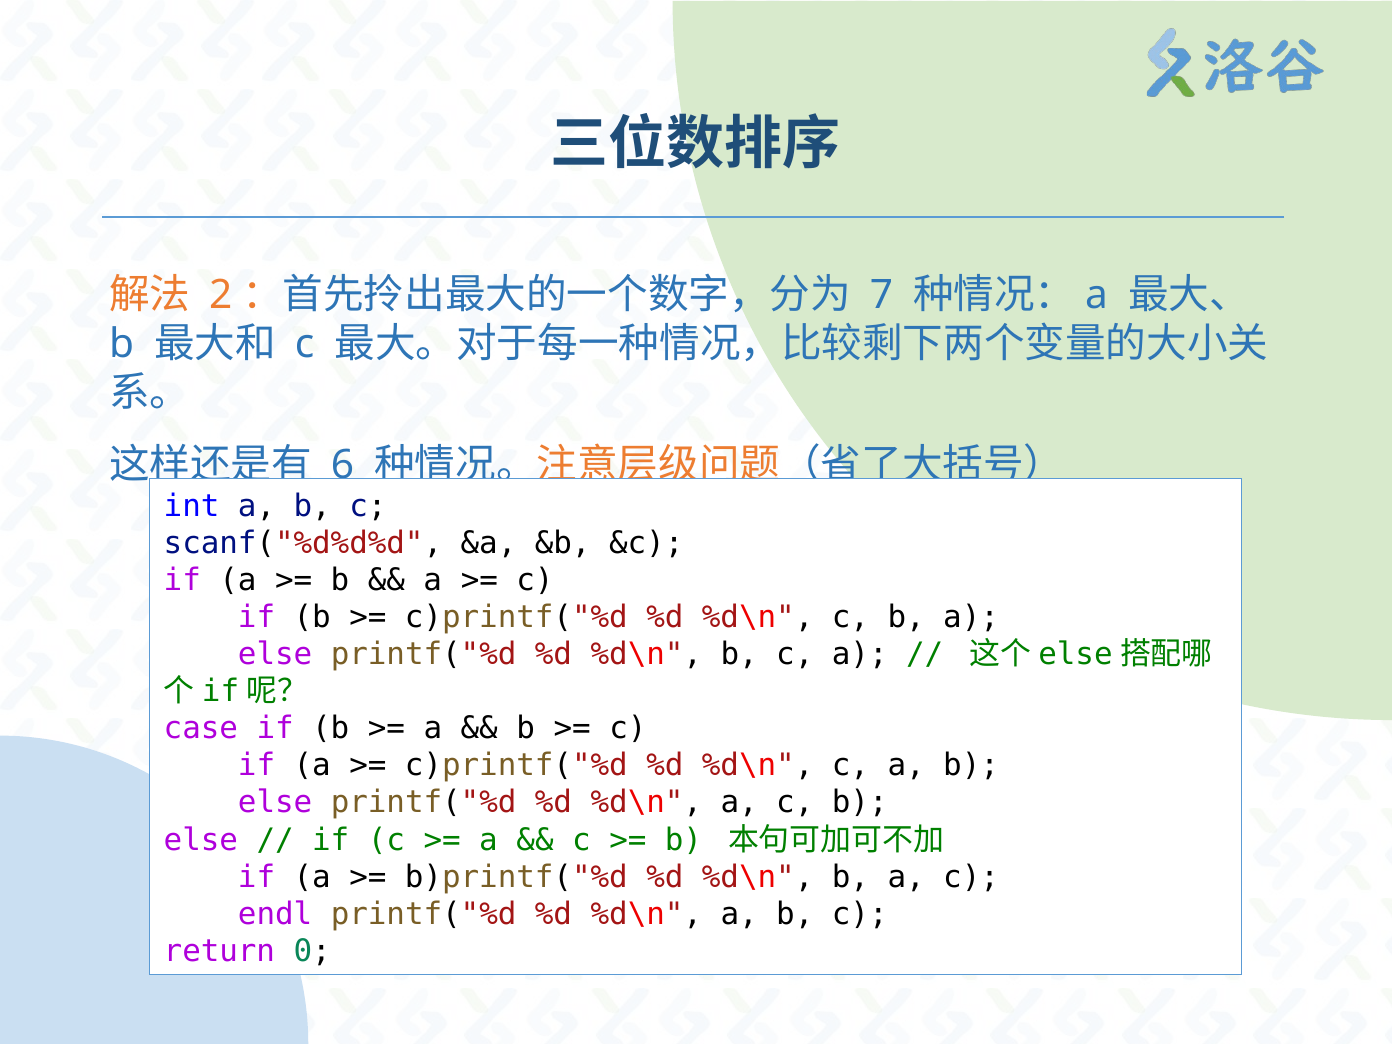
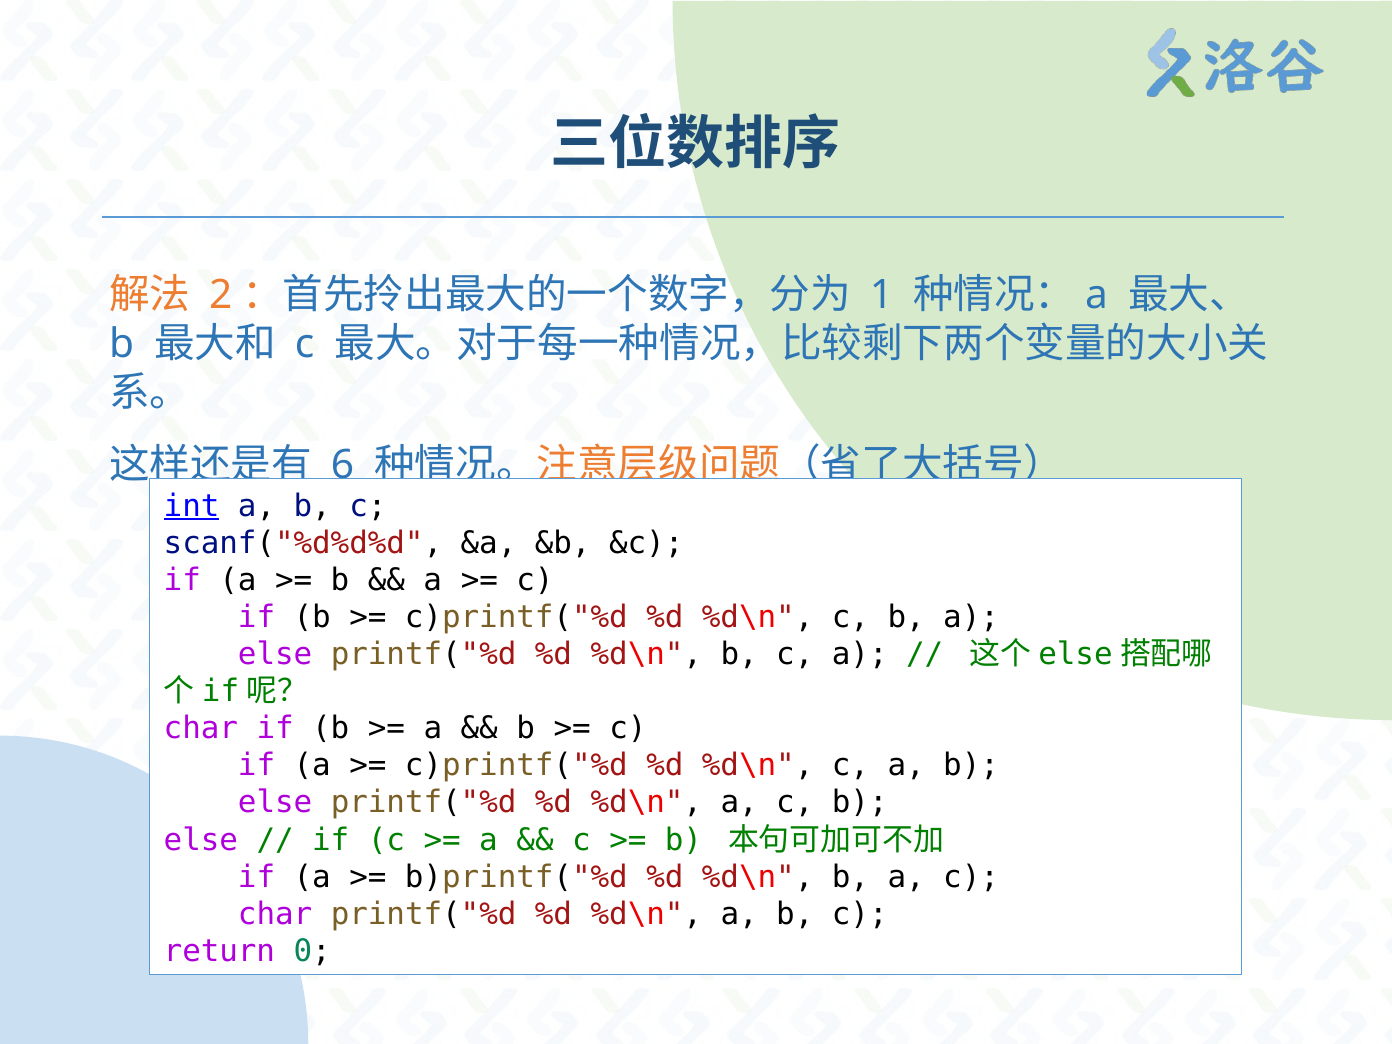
7: 7 -> 1
int underline: none -> present
case at (201, 729): case -> char
endl at (275, 914): endl -> char
